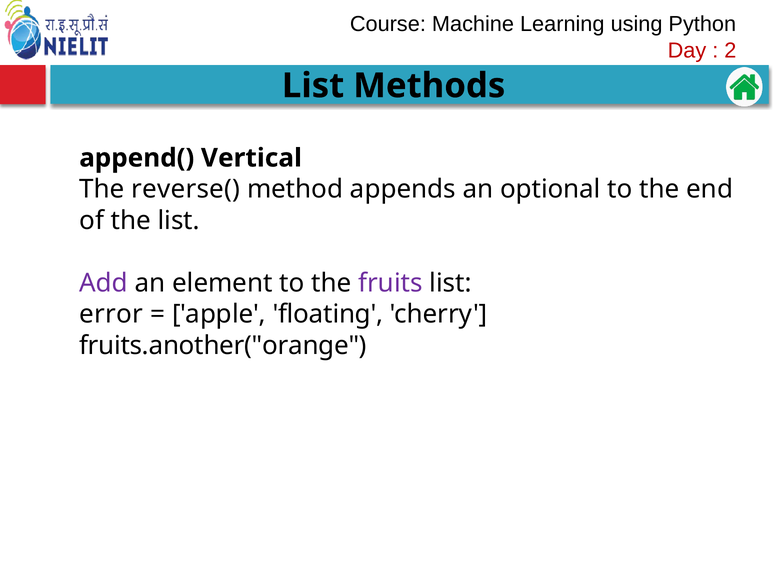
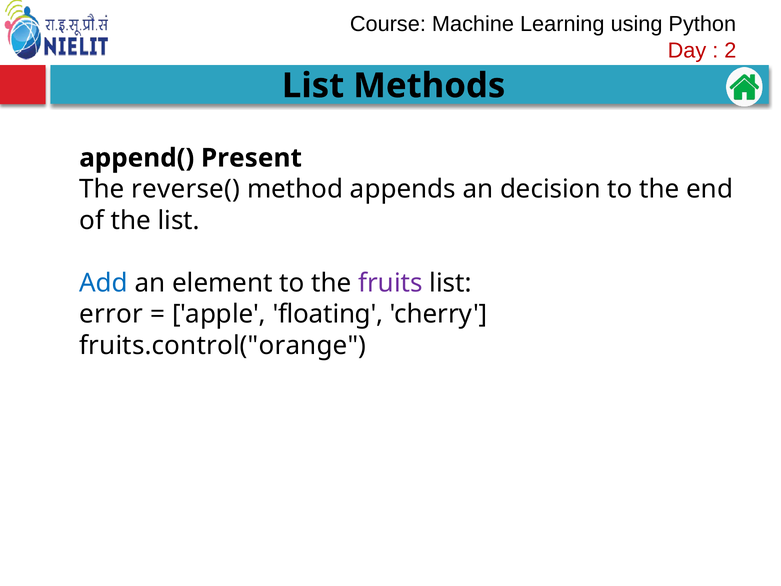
Vertical: Vertical -> Present
optional: optional -> decision
Add colour: purple -> blue
fruits.another("orange: fruits.another("orange -> fruits.control("orange
